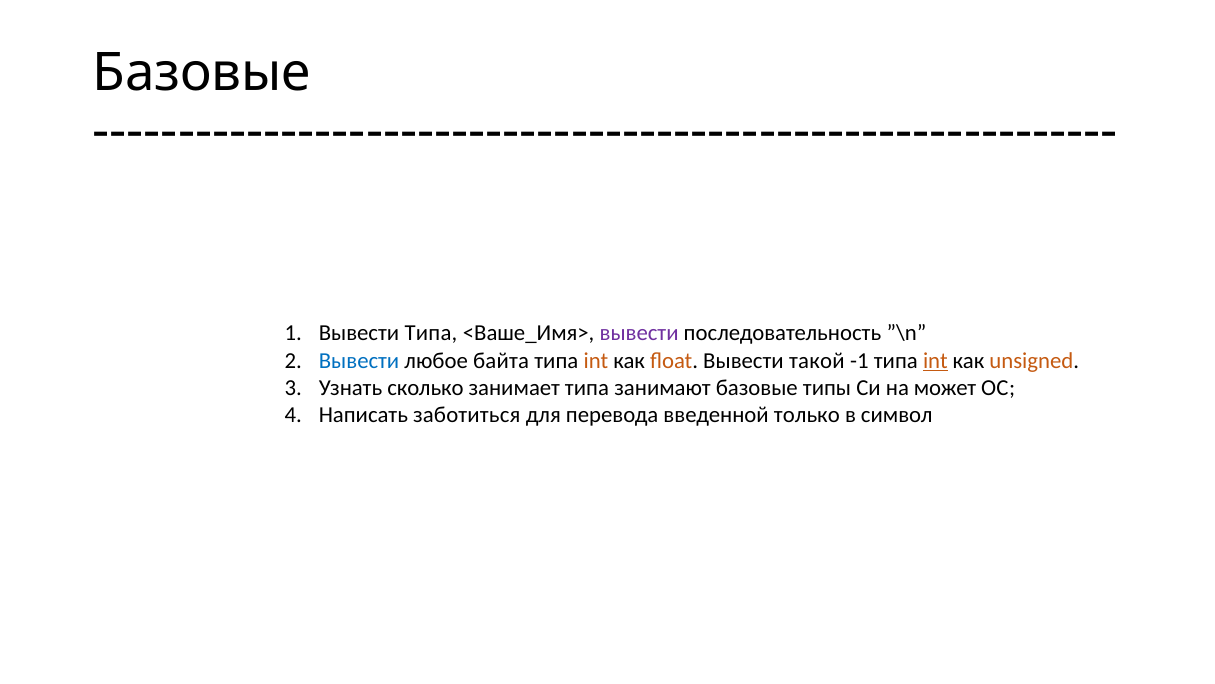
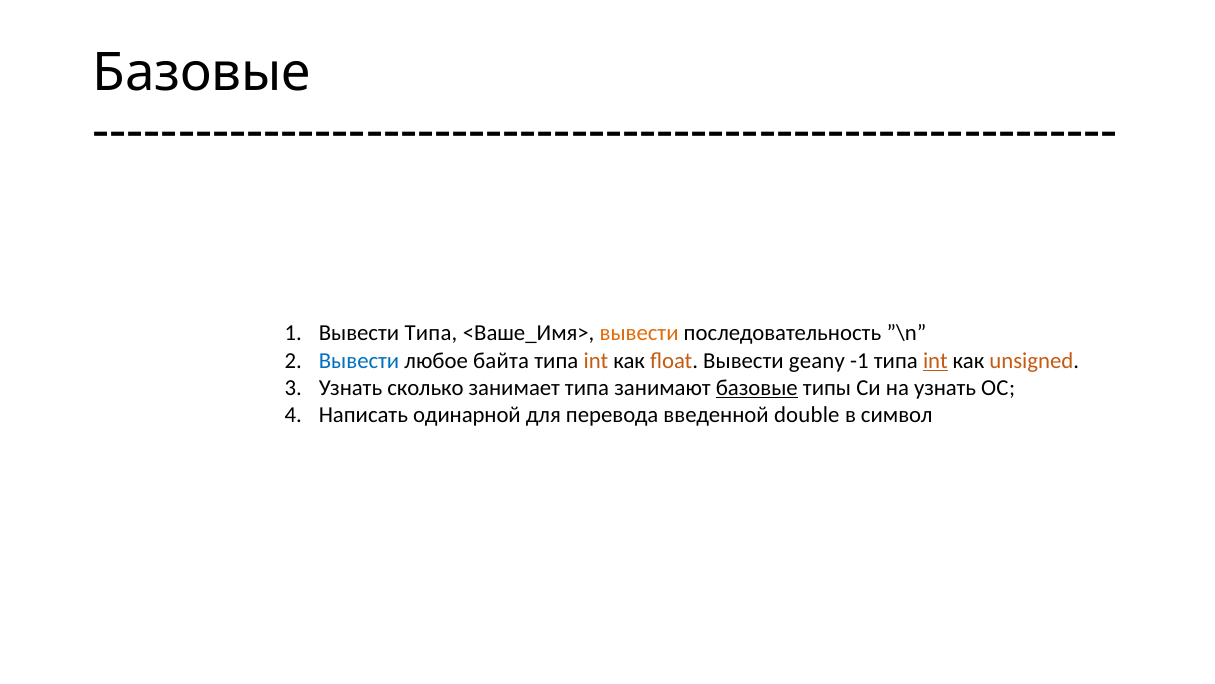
вывести at (639, 333) colour: purple -> orange
такой: такой -> geany
базовые at (757, 388) underline: none -> present
на может: может -> узнать
заботиться: заботиться -> одинарной
только: только -> double
